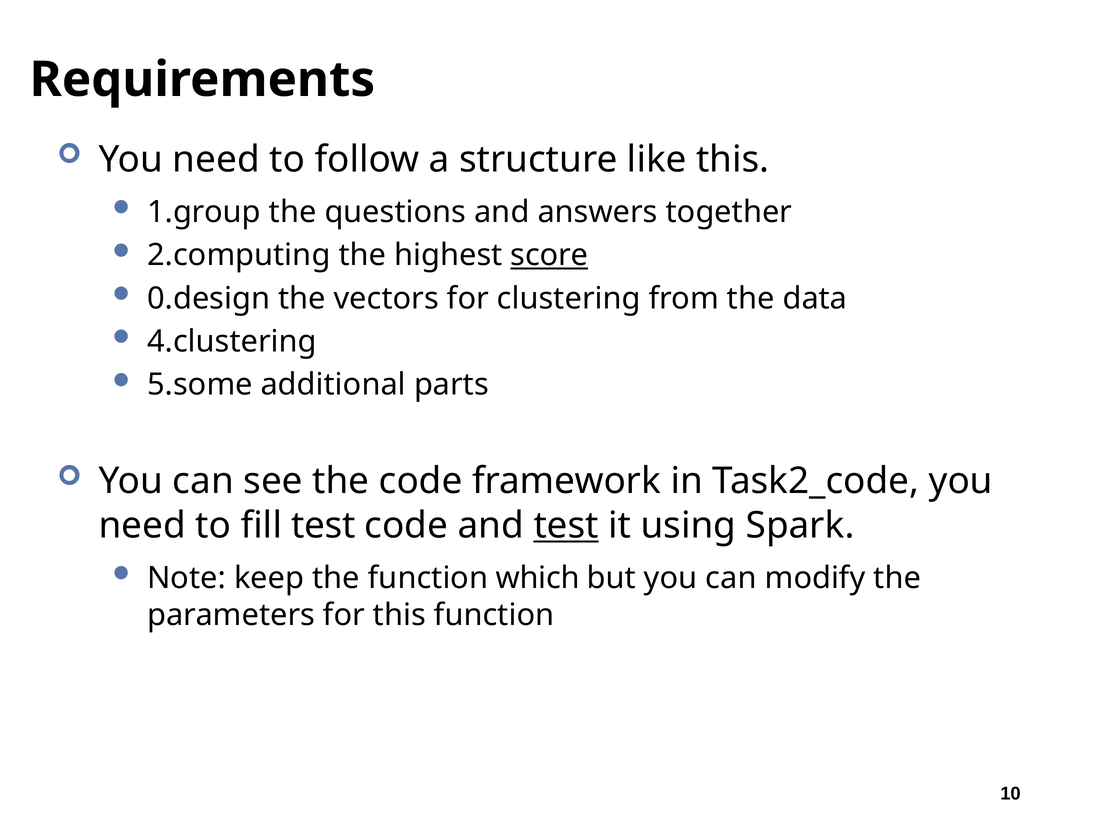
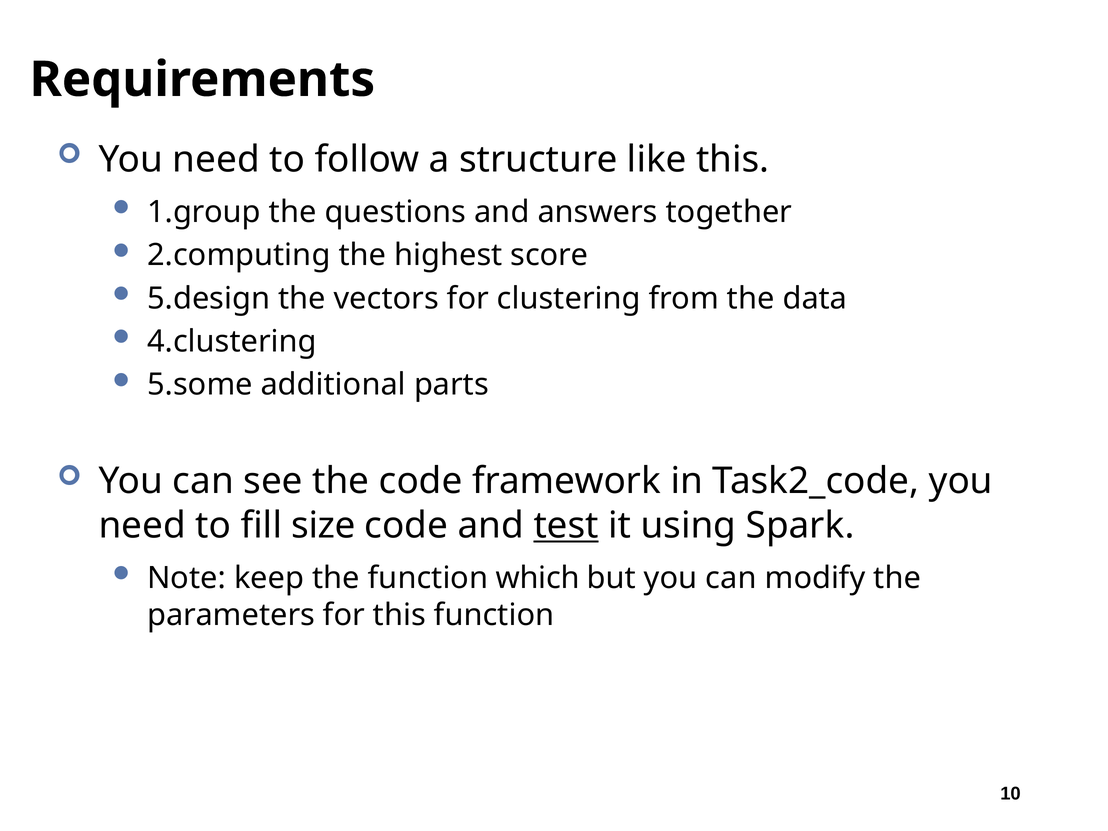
score underline: present -> none
0.design: 0.design -> 5.design
fill test: test -> size
